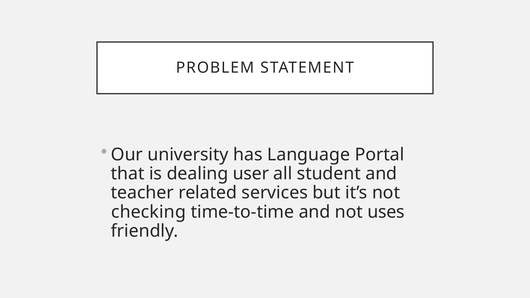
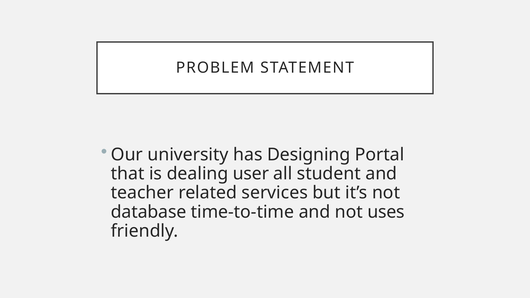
Language: Language -> Designing
checking: checking -> database
